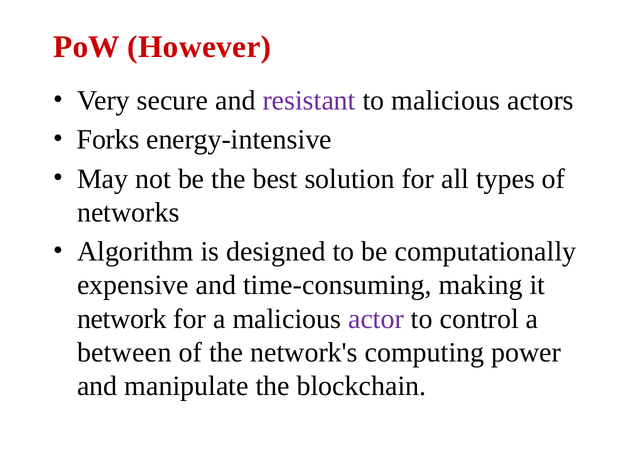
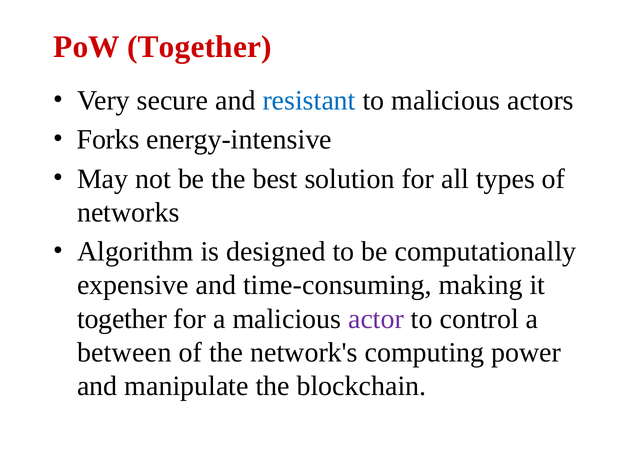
PoW However: However -> Together
resistant colour: purple -> blue
network at (122, 319): network -> together
